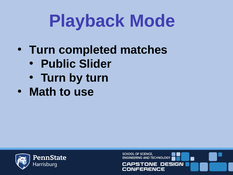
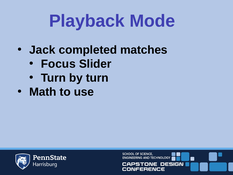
Turn at (42, 50): Turn -> Jack
Public: Public -> Focus
